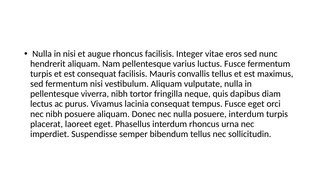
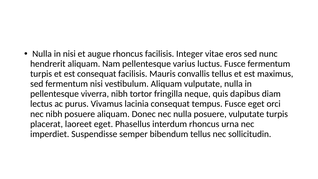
posuere interdum: interdum -> vulputate
